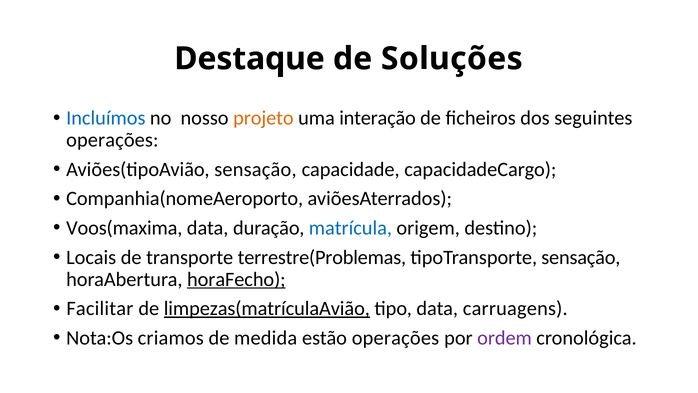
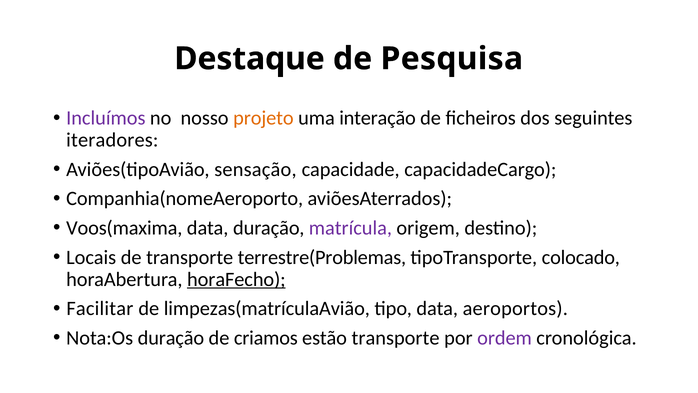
Soluções: Soluções -> Pesquisa
Incluímos colour: blue -> purple
operações at (112, 140): operações -> iteradores
matrícula colour: blue -> purple
tipoTransporte sensação: sensação -> colocado
limpezas(matrículaAvião underline: present -> none
carruagens: carruagens -> aeroportos
Nota:Os criamos: criamos -> duração
medida: medida -> criamos
estão operações: operações -> transporte
